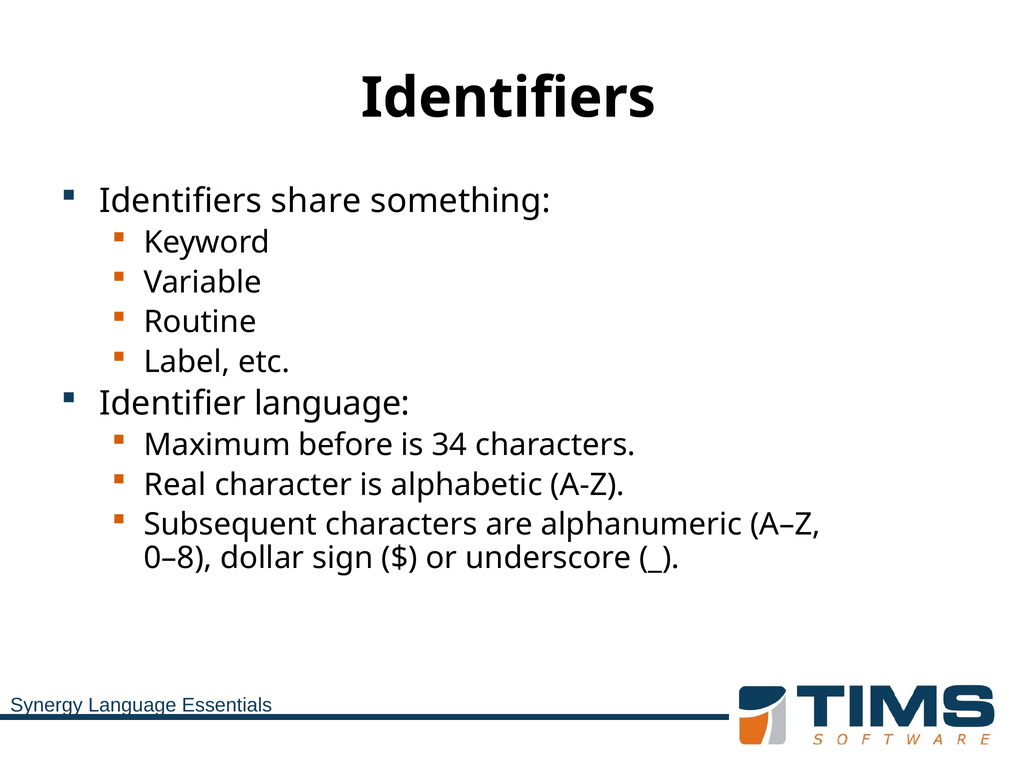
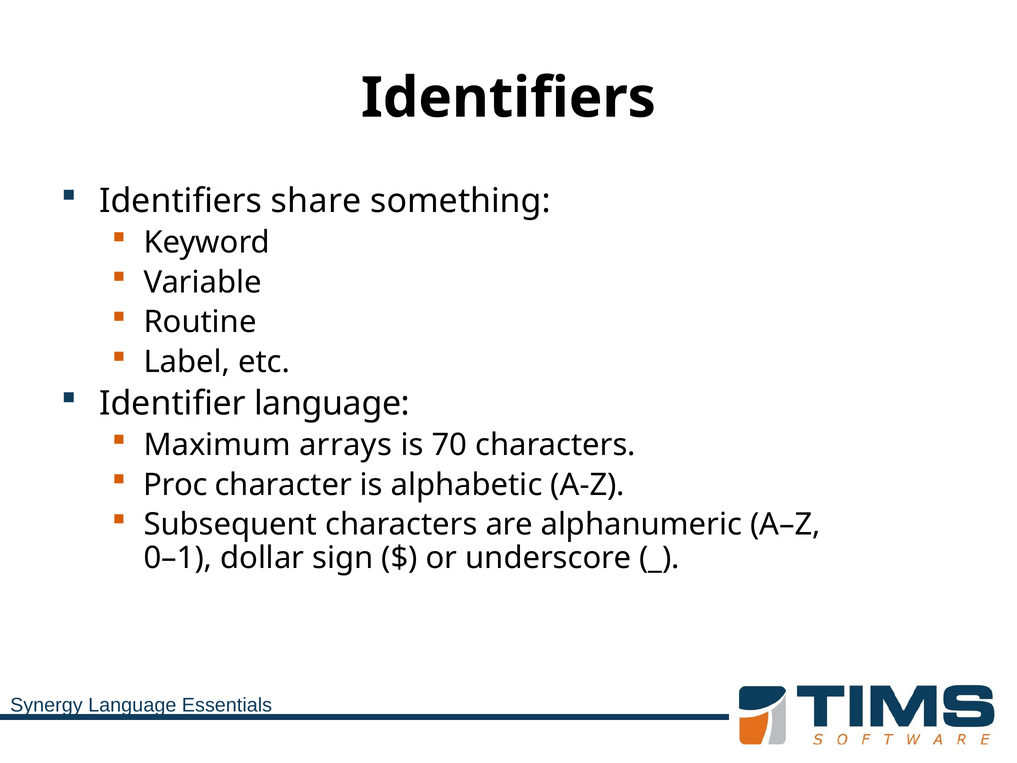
before: before -> arrays
34: 34 -> 70
Real: Real -> Proc
0–8: 0–8 -> 0–1
